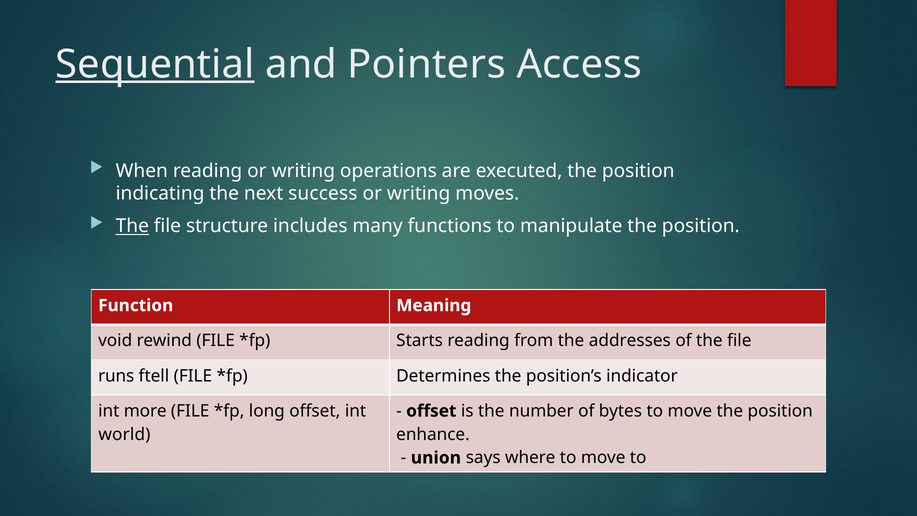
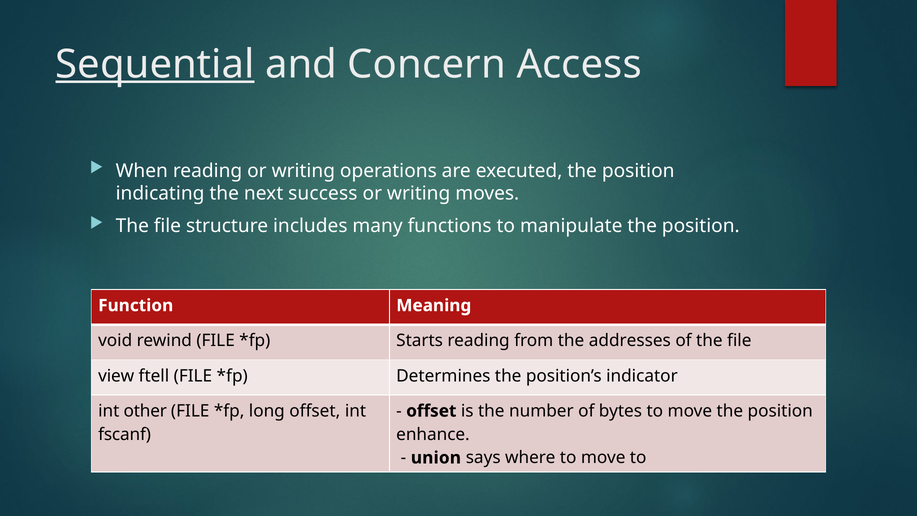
Pointers: Pointers -> Concern
The at (132, 226) underline: present -> none
runs: runs -> view
more: more -> other
world: world -> fscanf
